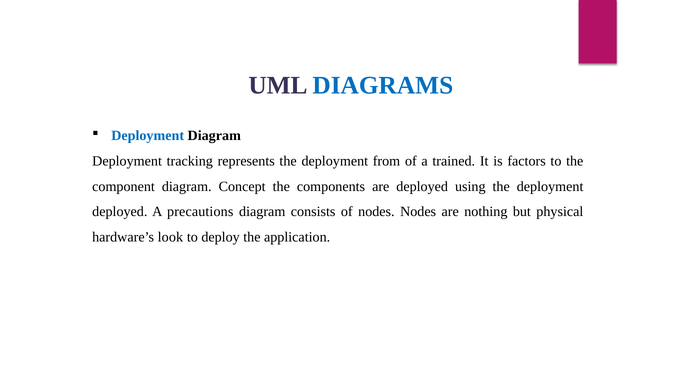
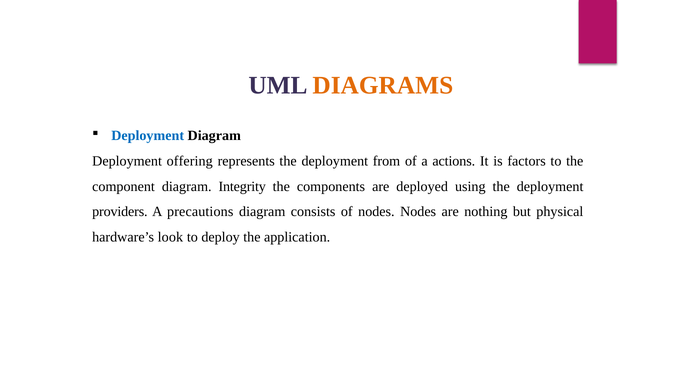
DIAGRAMS colour: blue -> orange
tracking: tracking -> offering
trained: trained -> actions
Concept: Concept -> Integrity
deployed at (120, 212): deployed -> providers
